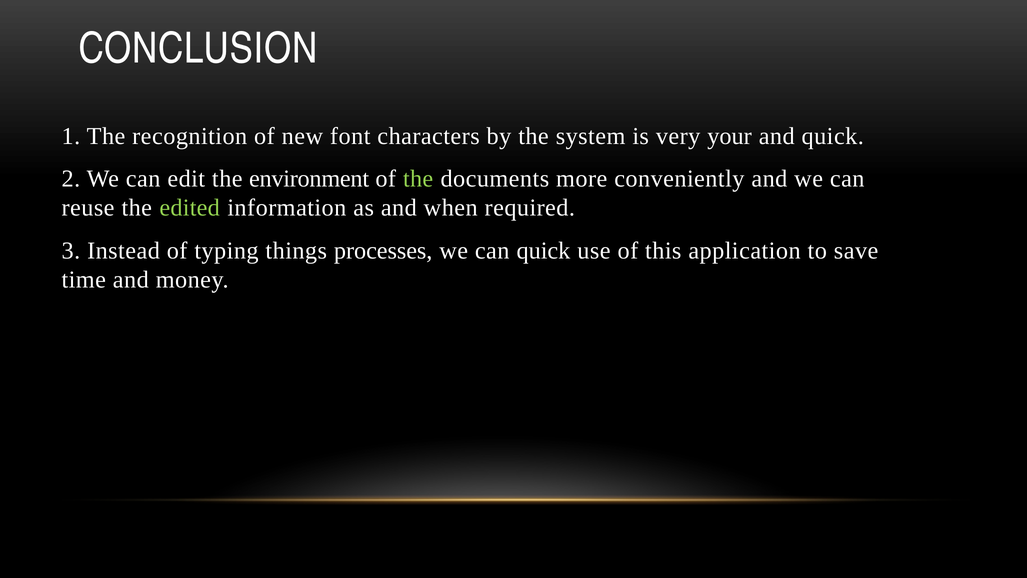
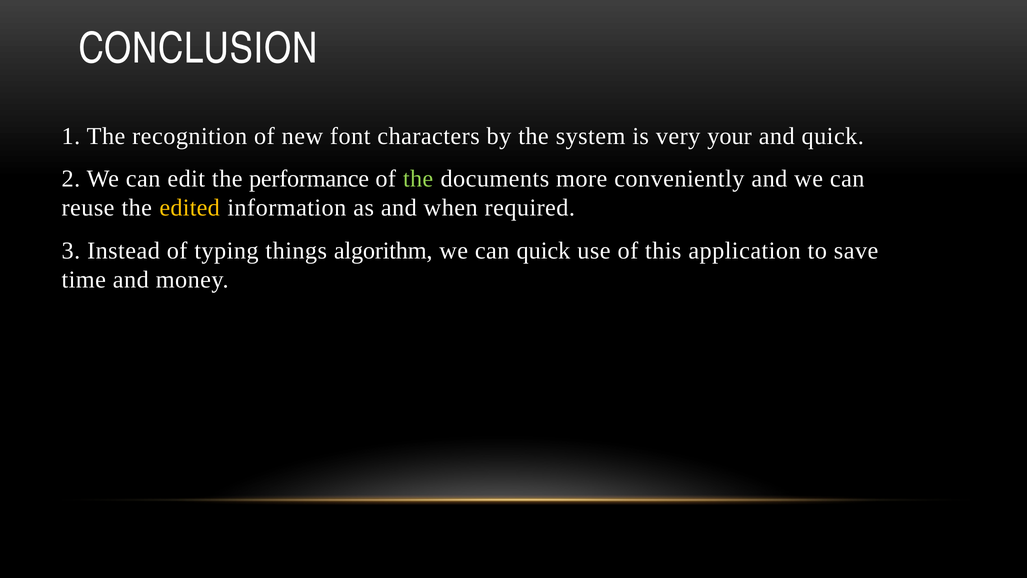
environment: environment -> performance
edited colour: light green -> yellow
processes: processes -> algorithm
